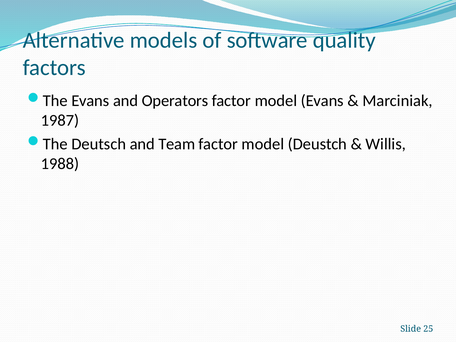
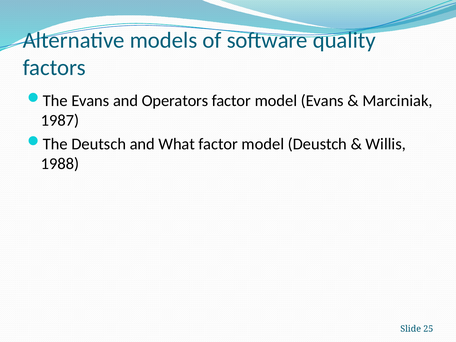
Team: Team -> What
